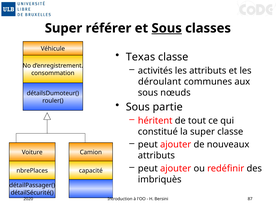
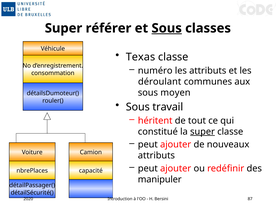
activités: activités -> numéro
nœuds: nœuds -> moyen
partie: partie -> travail
super at (202, 132) underline: none -> present
imbriquès: imbriquès -> manipuler
